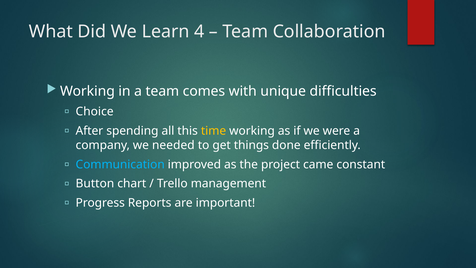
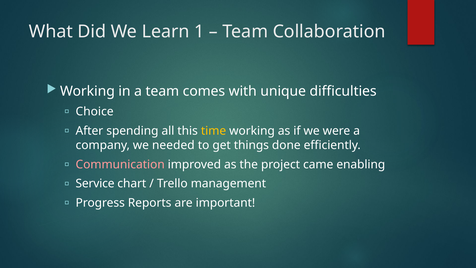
4: 4 -> 1
Communication colour: light blue -> pink
constant: constant -> enabling
Button: Button -> Service
